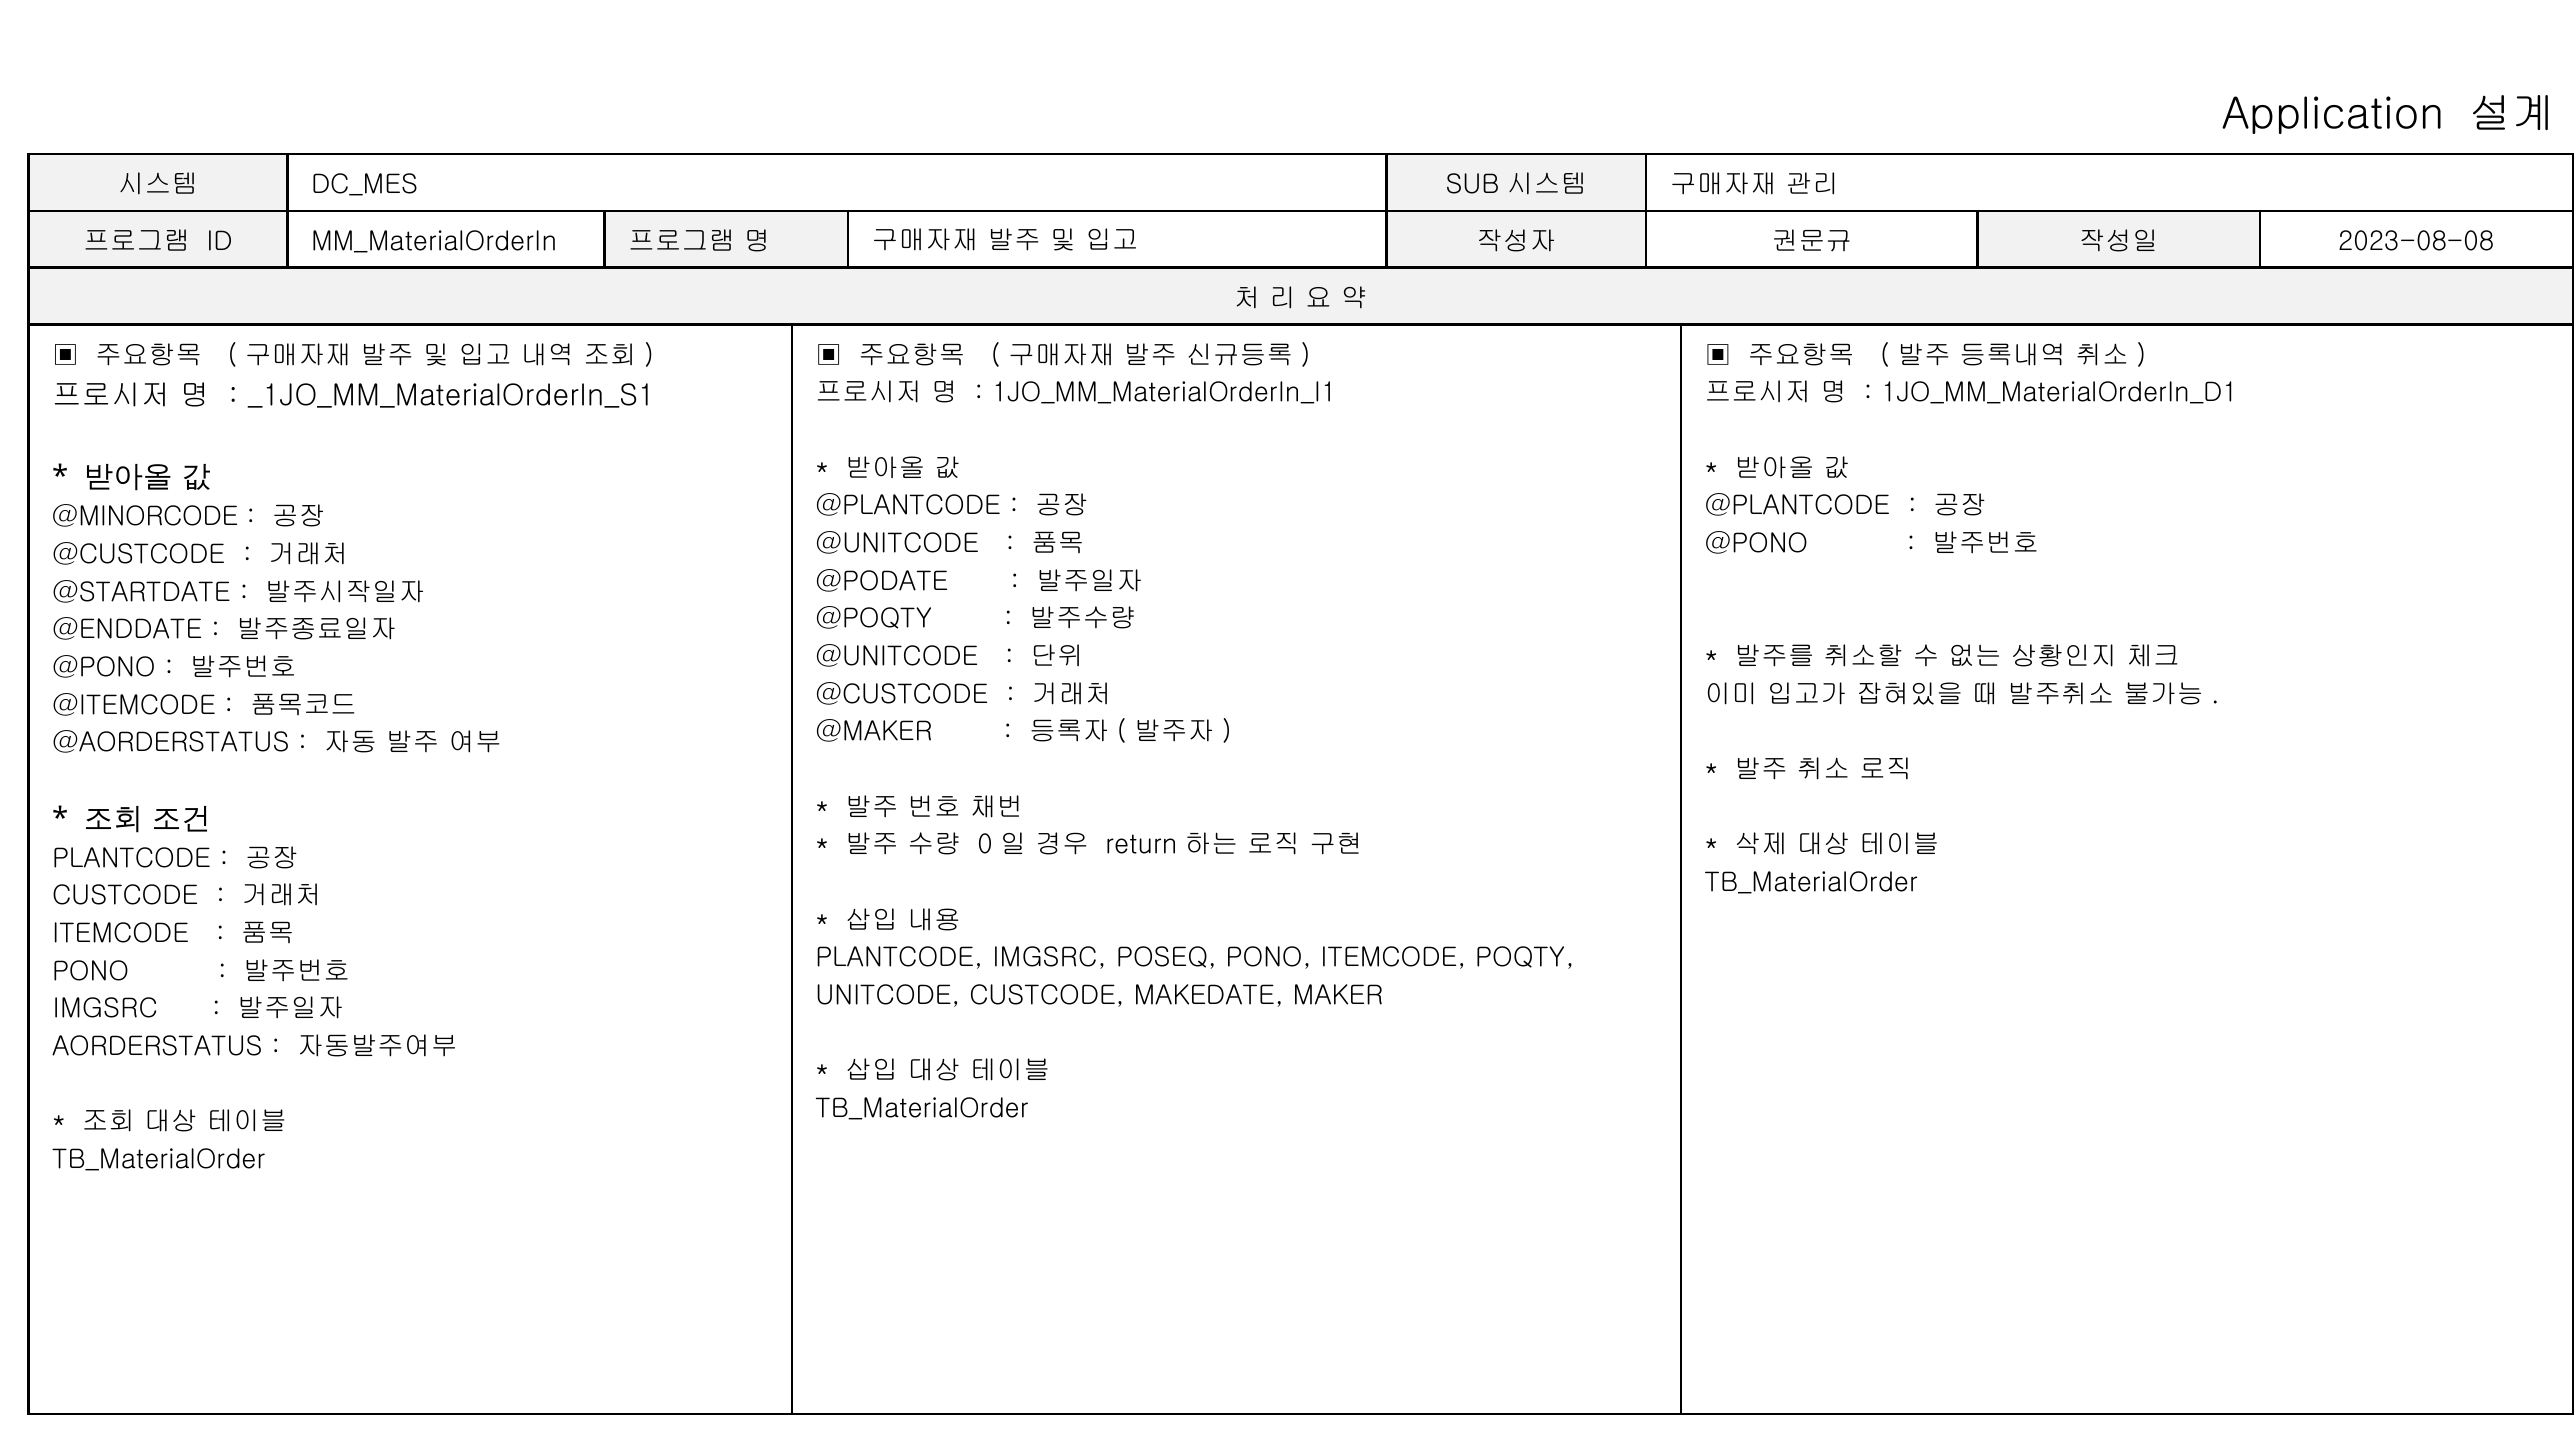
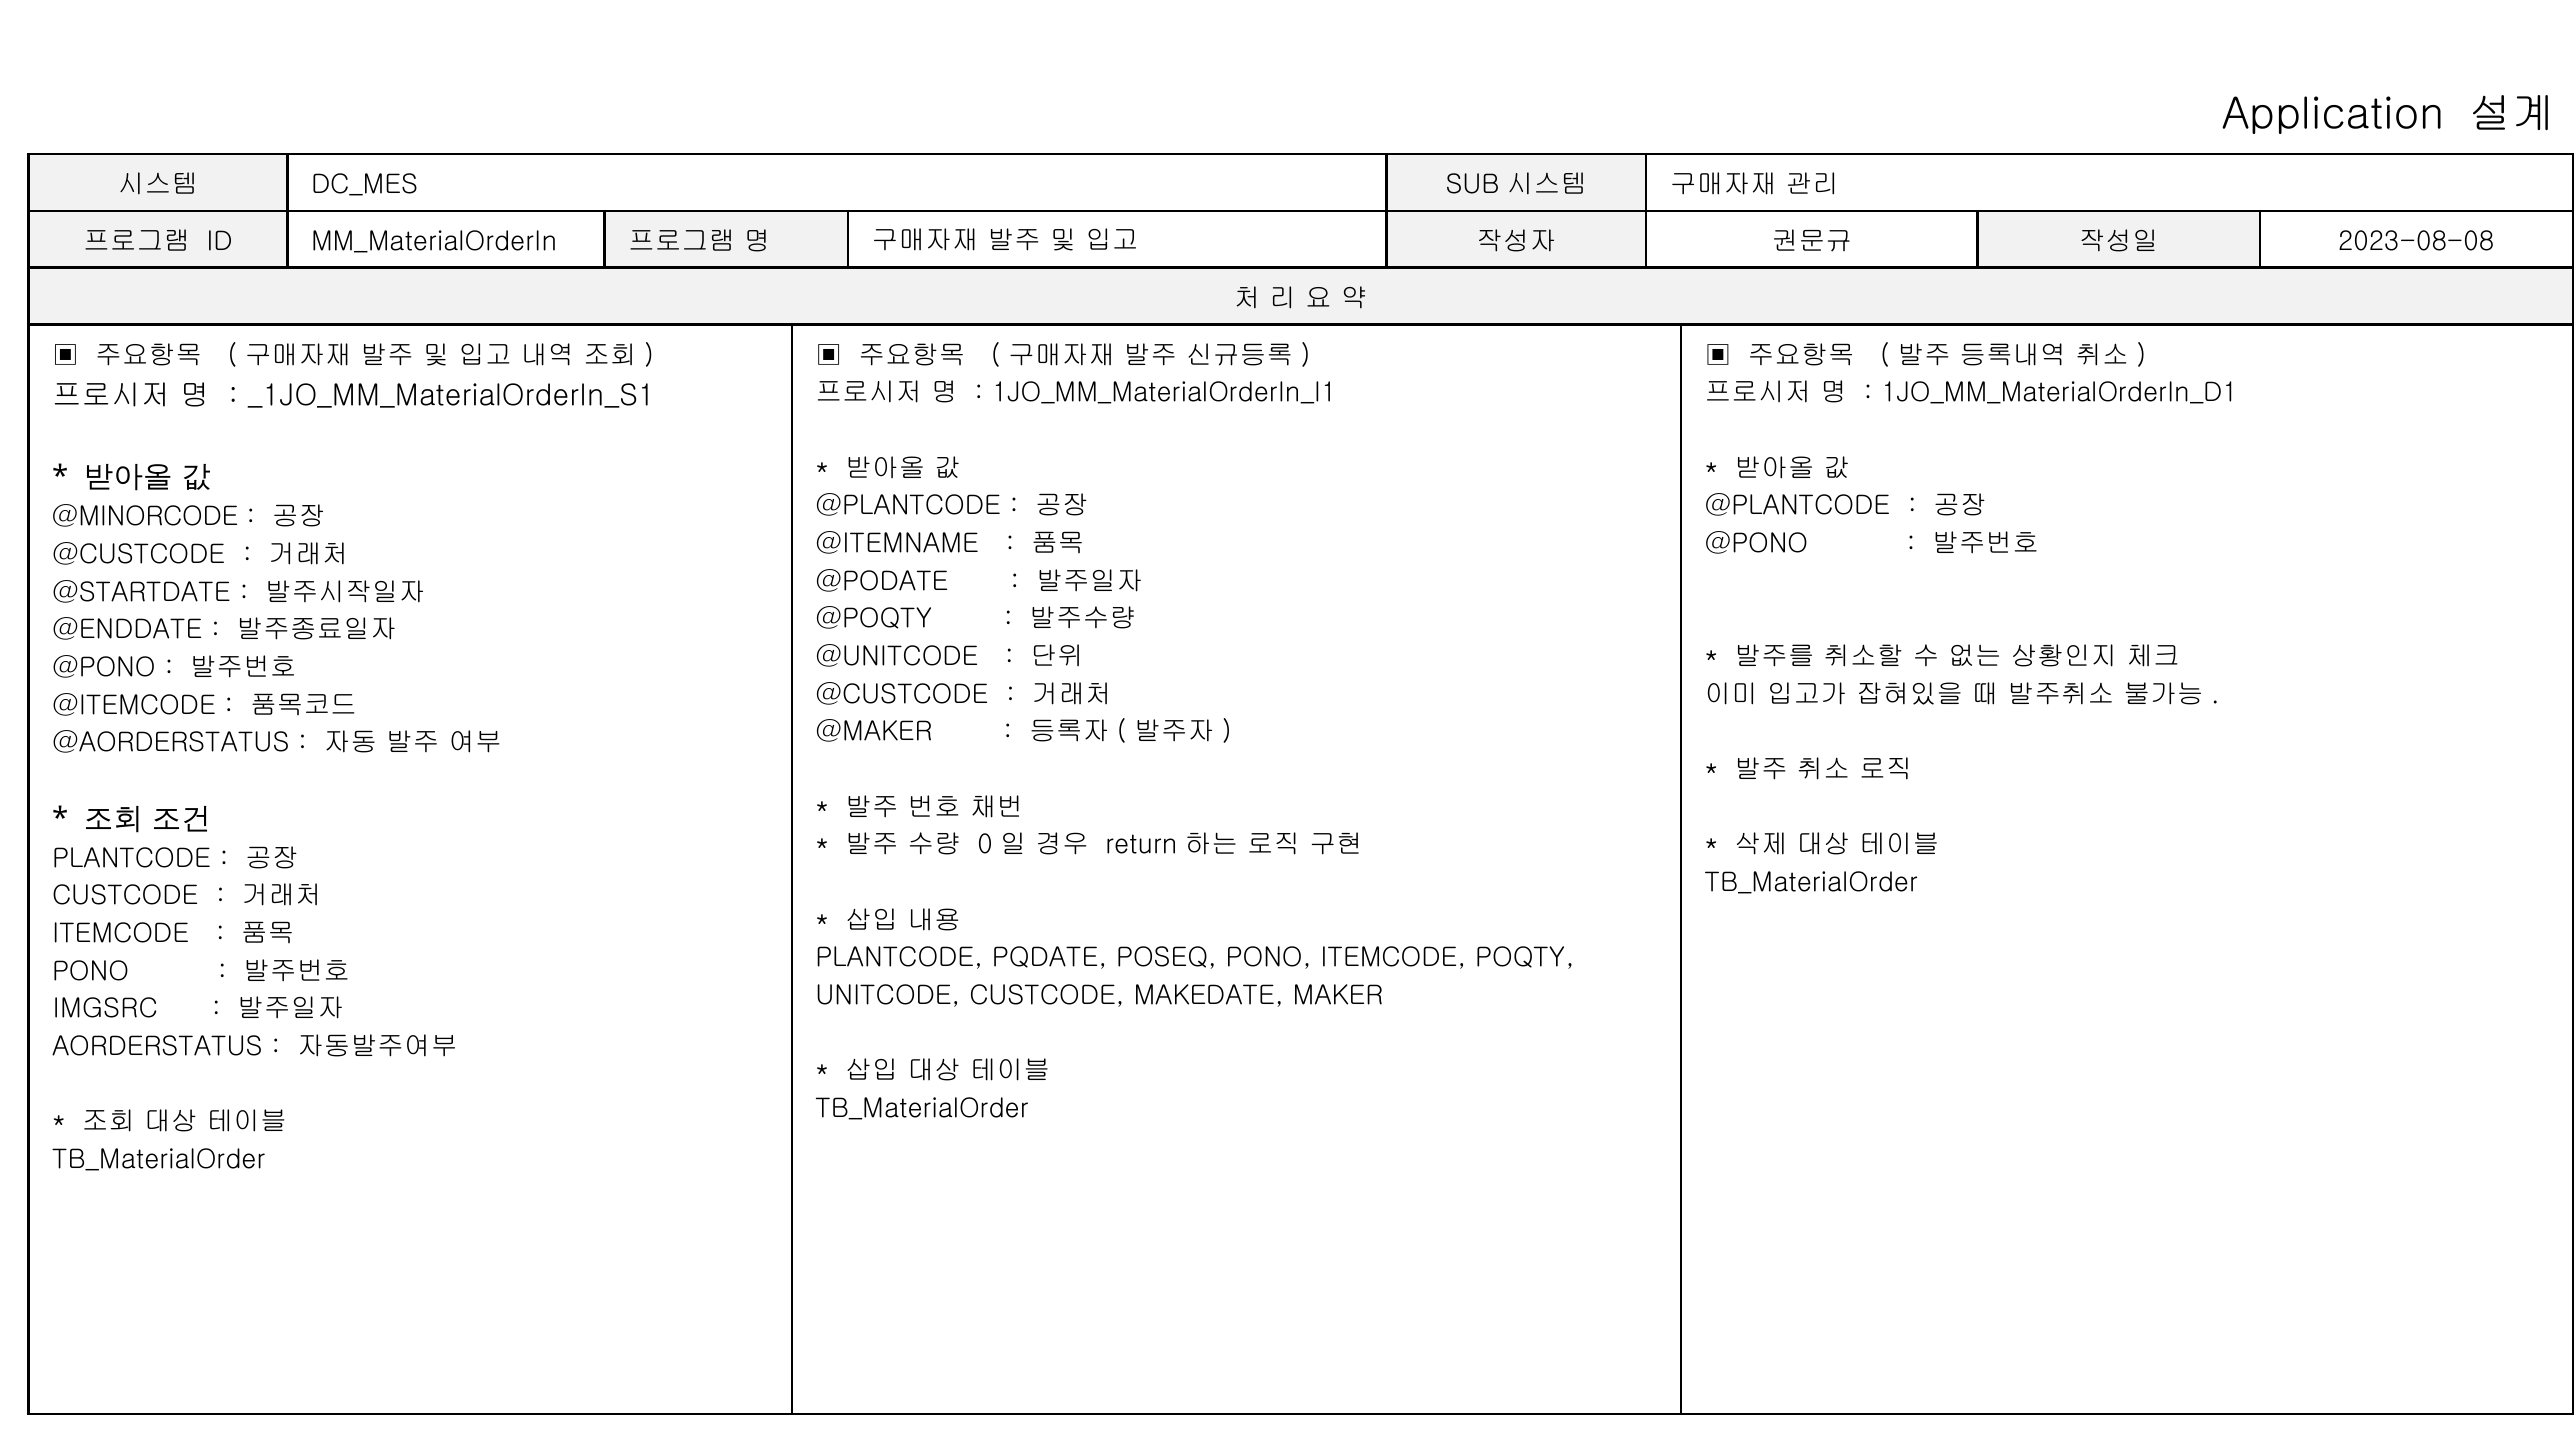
@UNITCODE at (897, 544): @UNITCODE -> @ITEMNAME
PLANTCODE IMGSRC: IMGSRC -> PQDATE
